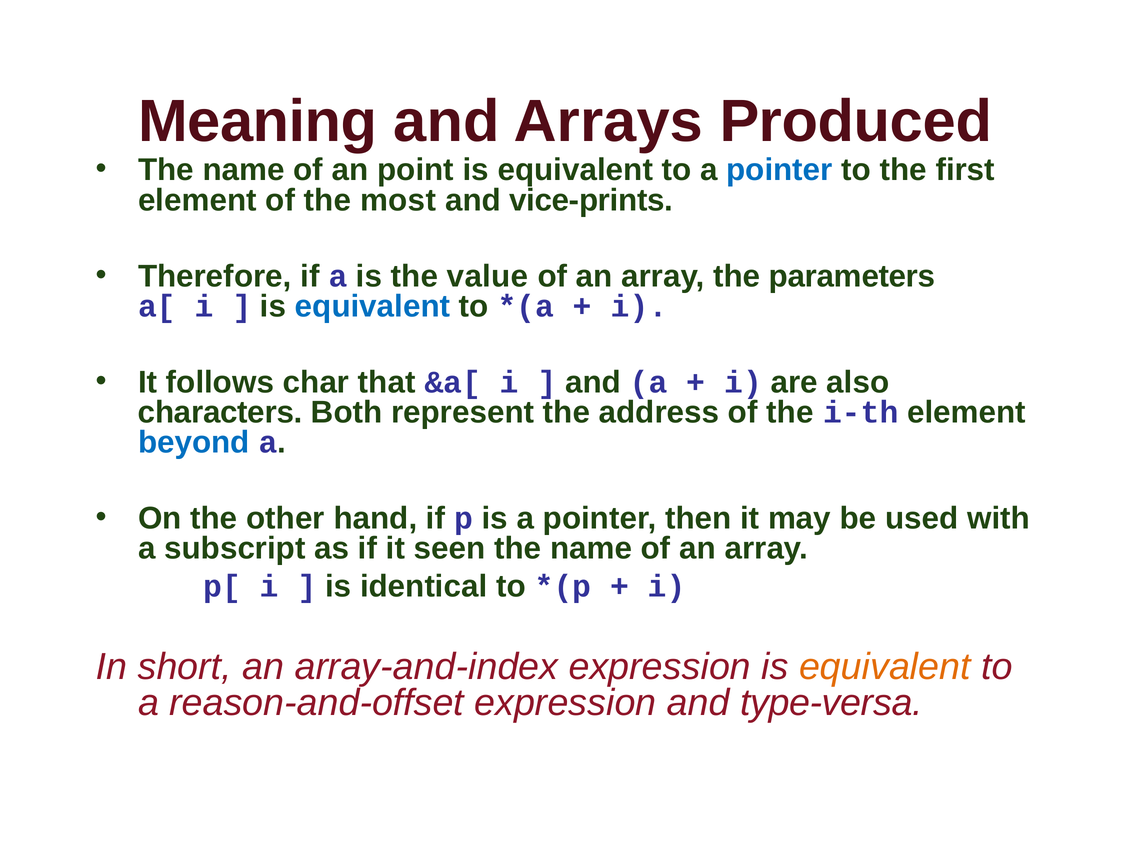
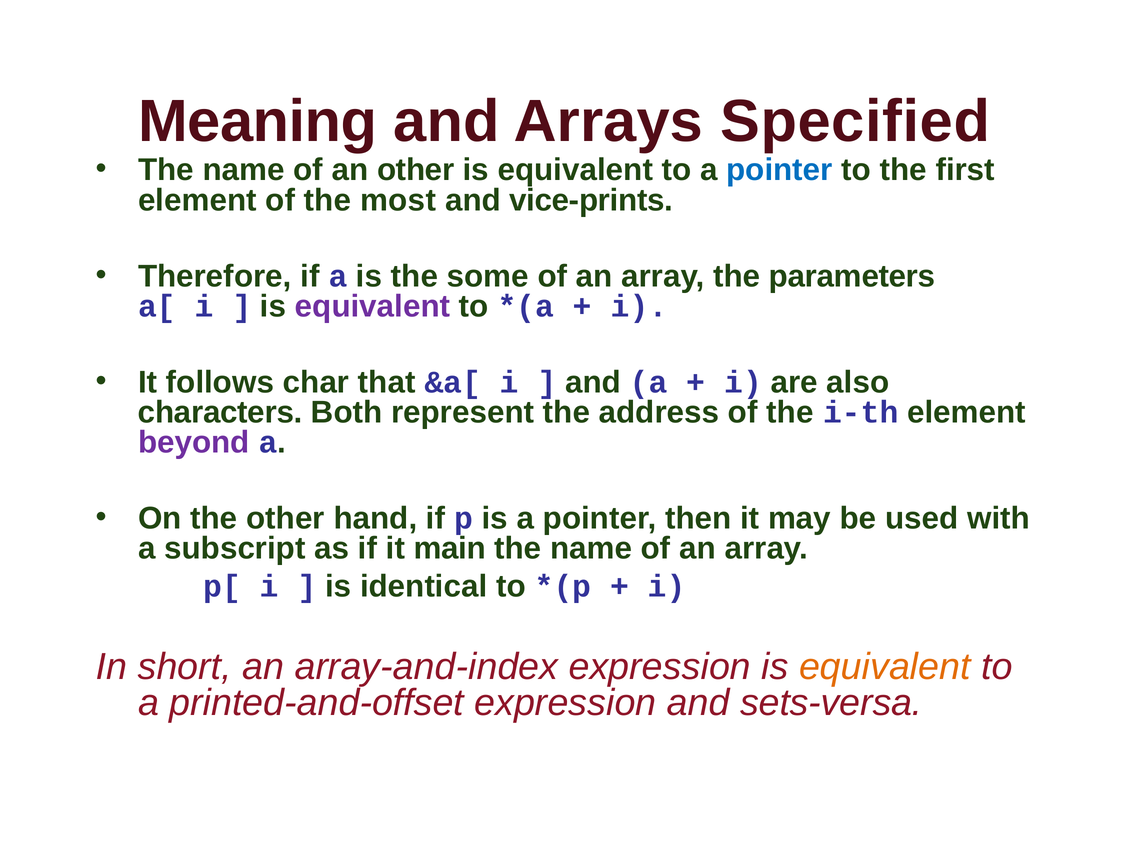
Produced: Produced -> Specified
an point: point -> other
value: value -> some
equivalent at (373, 306) colour: blue -> purple
beyond colour: blue -> purple
seen: seen -> main
reason-and-offset: reason-and-offset -> printed-and-offset
type-versa: type-versa -> sets-versa
